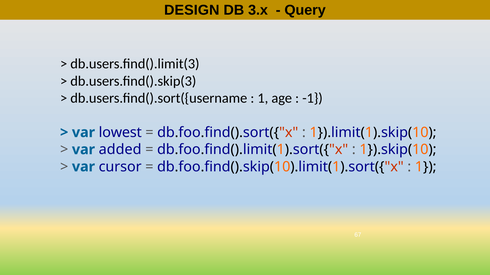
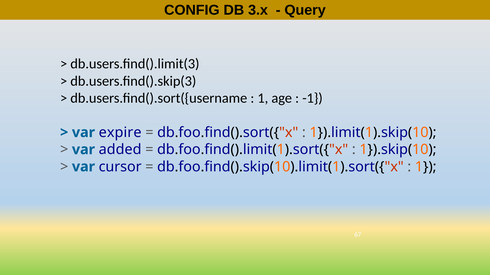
DESIGN: DESIGN -> CONFIG
lowest: lowest -> expire
